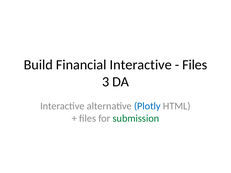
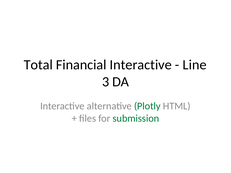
Build: Build -> Total
Files at (195, 65): Files -> Line
Plotly colour: blue -> green
